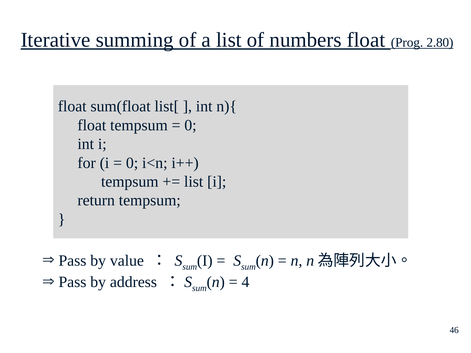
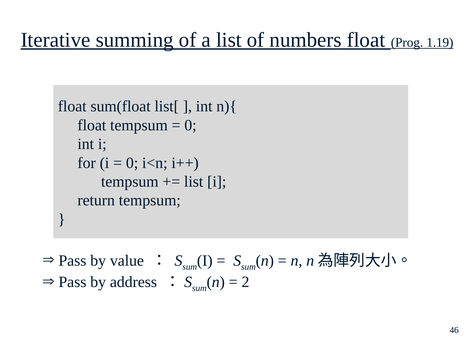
2.80: 2.80 -> 1.19
4: 4 -> 2
